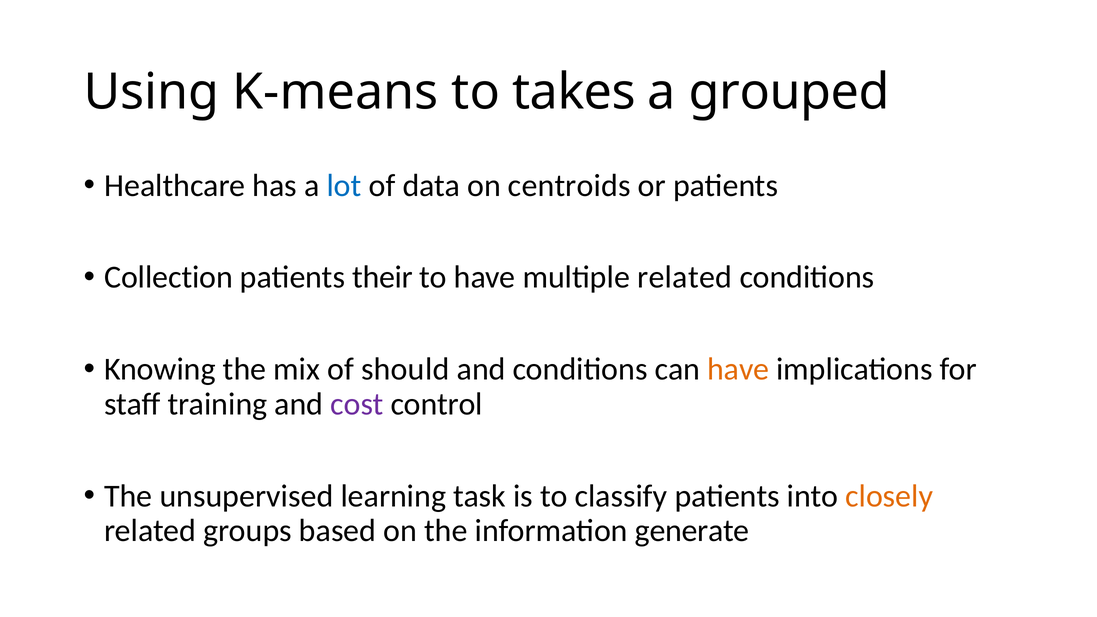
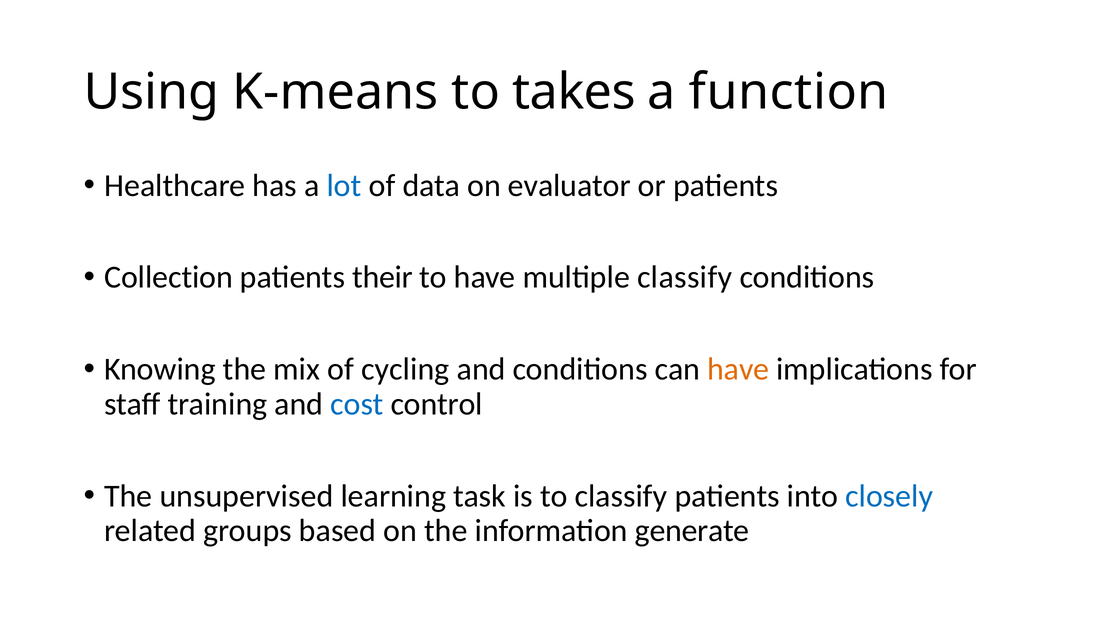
grouped: grouped -> function
centroids: centroids -> evaluator
multiple related: related -> classify
should: should -> cycling
cost colour: purple -> blue
closely colour: orange -> blue
